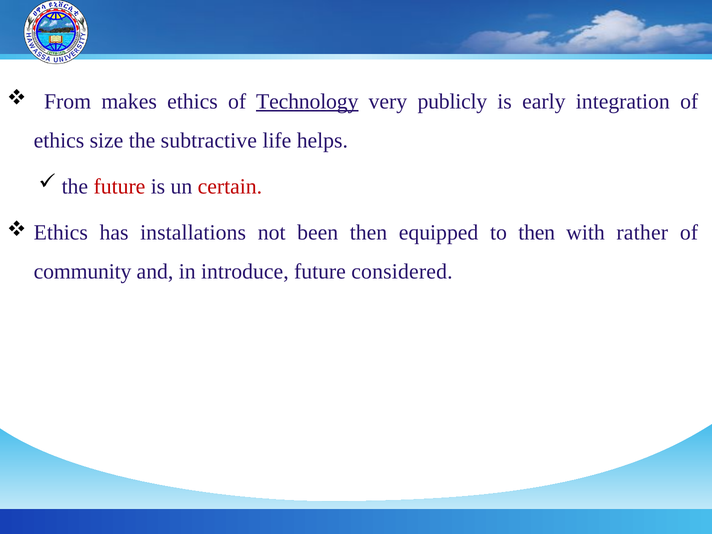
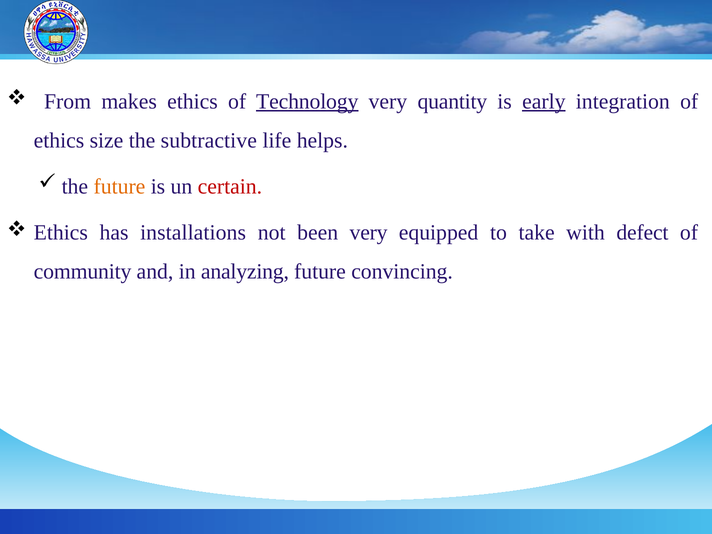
publicly: publicly -> quantity
early underline: none -> present
future at (119, 187) colour: red -> orange
been then: then -> very
to then: then -> take
rather: rather -> defect
introduce: introduce -> analyzing
considered: considered -> convincing
